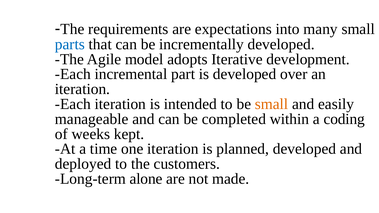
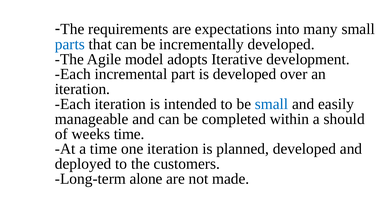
small at (272, 104) colour: orange -> blue
coding: coding -> should
weeks kept: kept -> time
